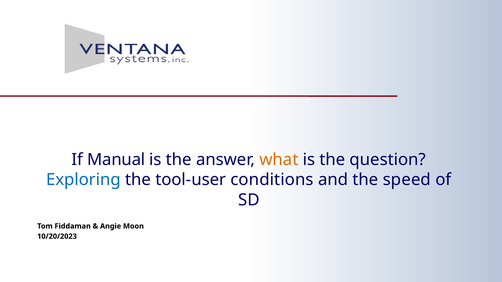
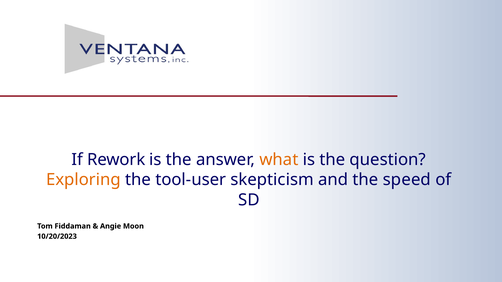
Manual: Manual -> Rework
Exploring colour: blue -> orange
conditions: conditions -> skepticism
